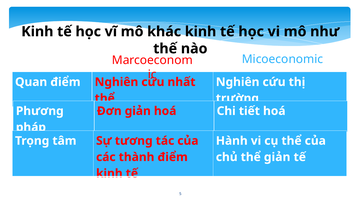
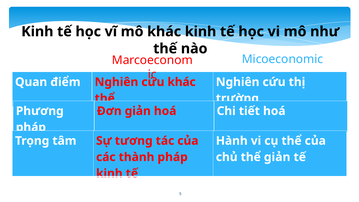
nhất at (181, 82): nhất -> khác
thành điểm: điểm -> pháp
